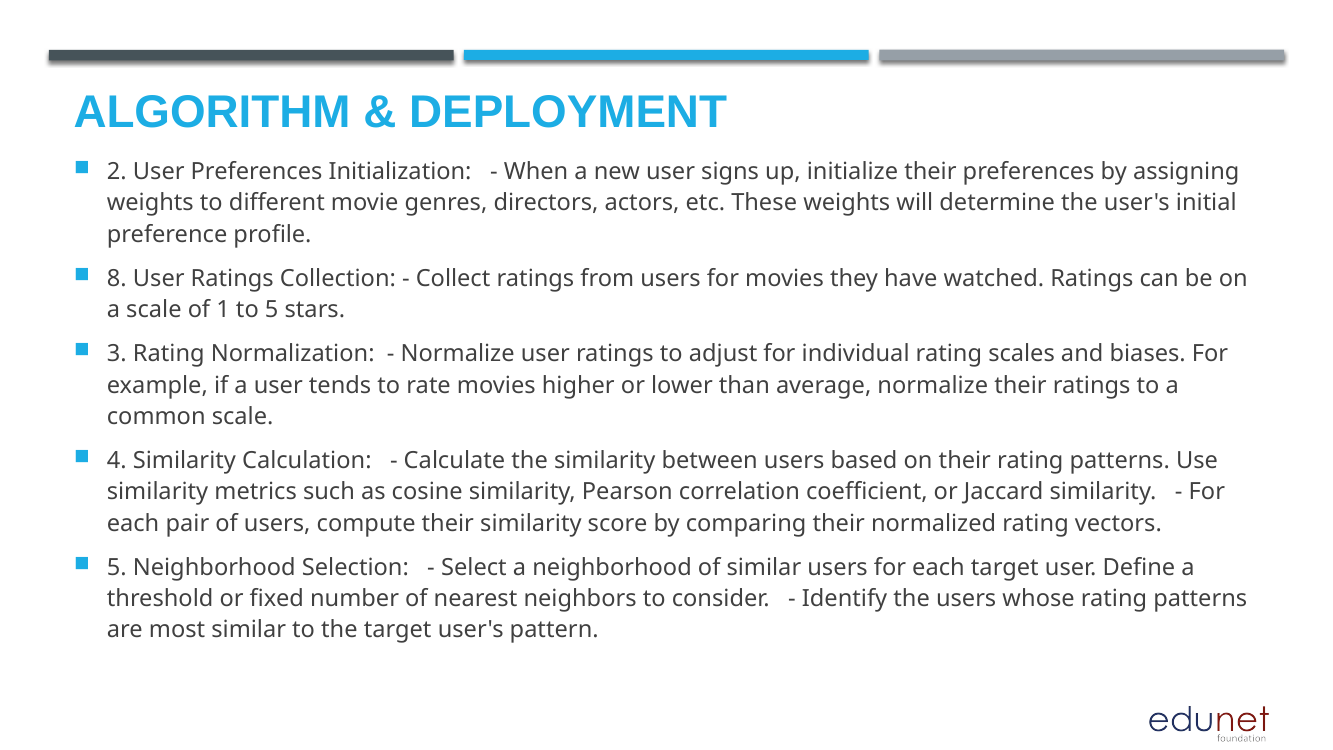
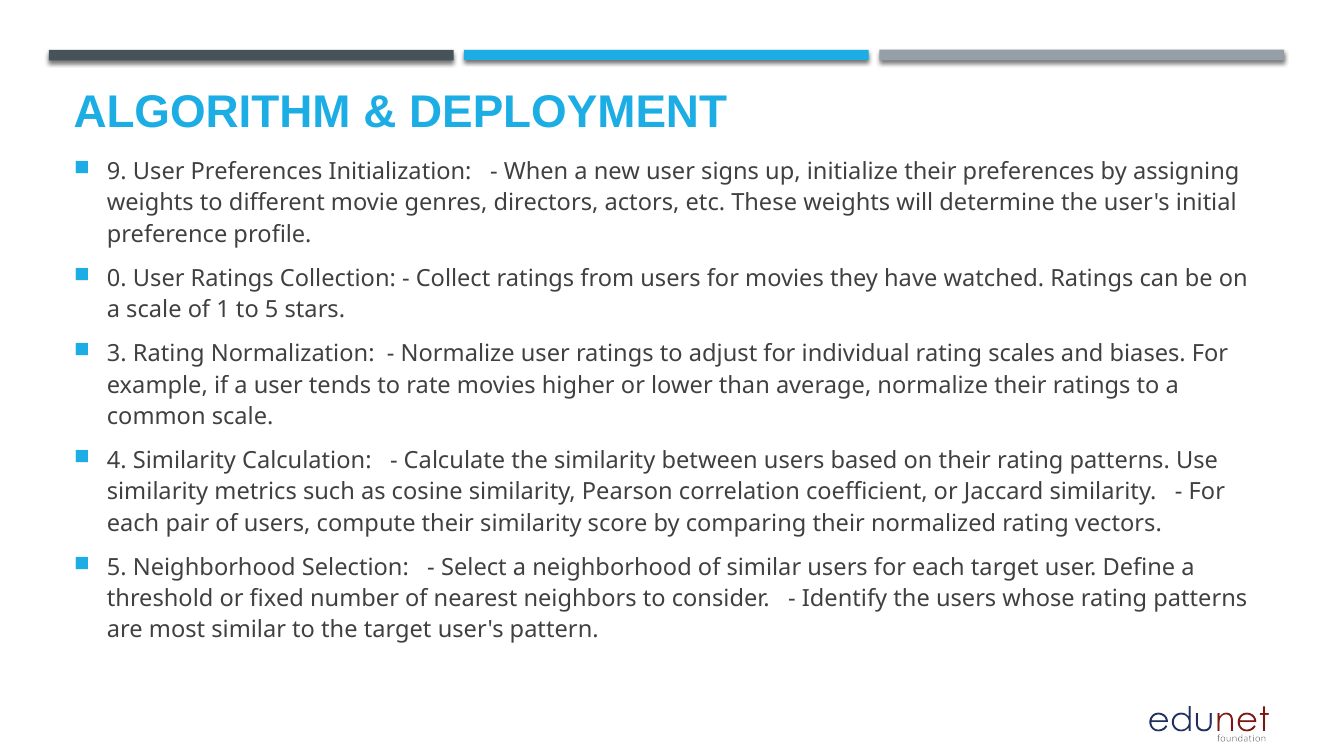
2: 2 -> 9
8: 8 -> 0
